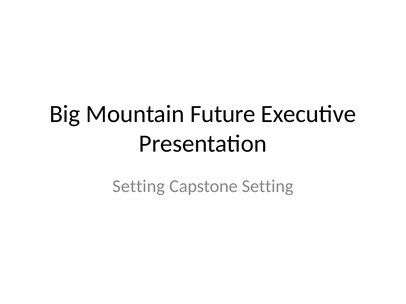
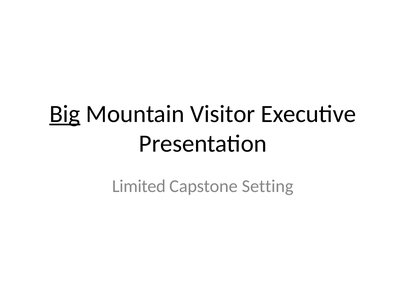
Big underline: none -> present
Future: Future -> Visitor
Setting at (139, 187): Setting -> Limited
